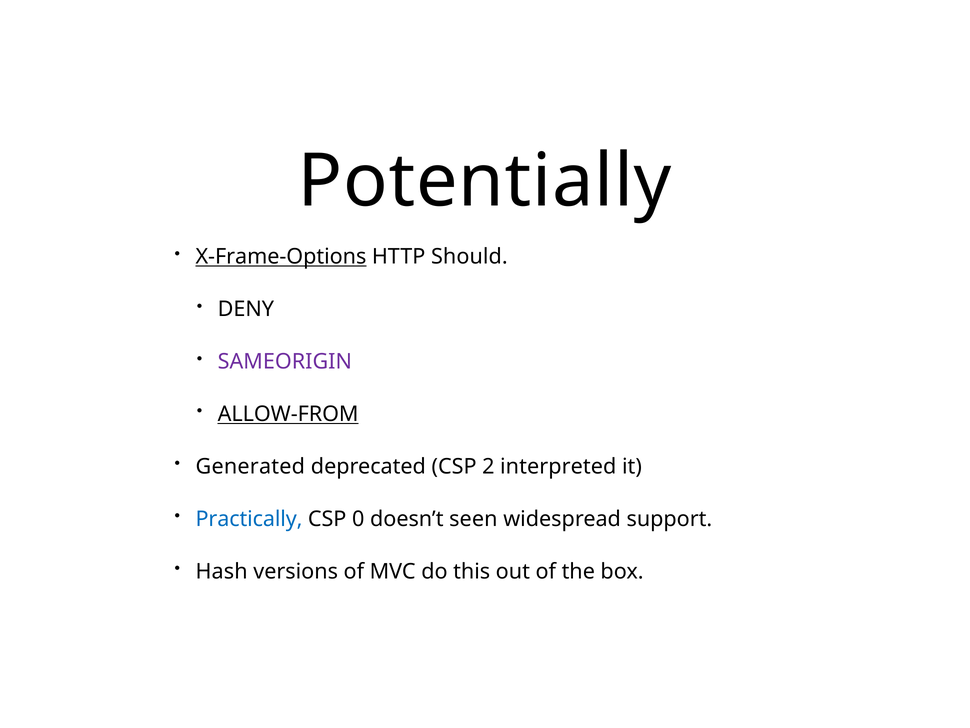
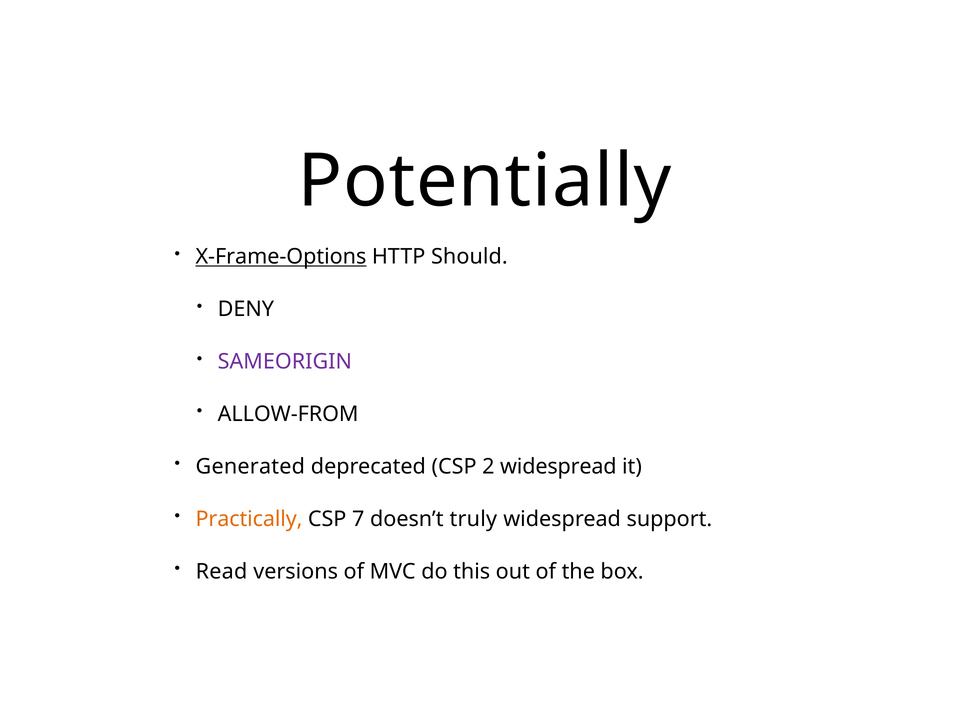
ALLOW-FROM underline: present -> none
2 interpreted: interpreted -> widespread
Practically colour: blue -> orange
0: 0 -> 7
seen: seen -> truly
Hash: Hash -> Read
